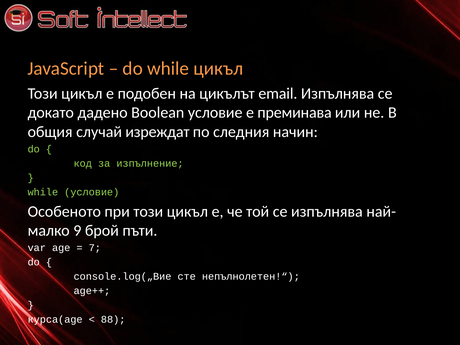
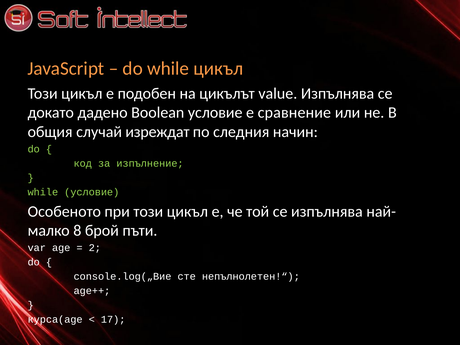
email: email -> value
преминава: преминава -> сравнение
9: 9 -> 8
7: 7 -> 2
88: 88 -> 17
